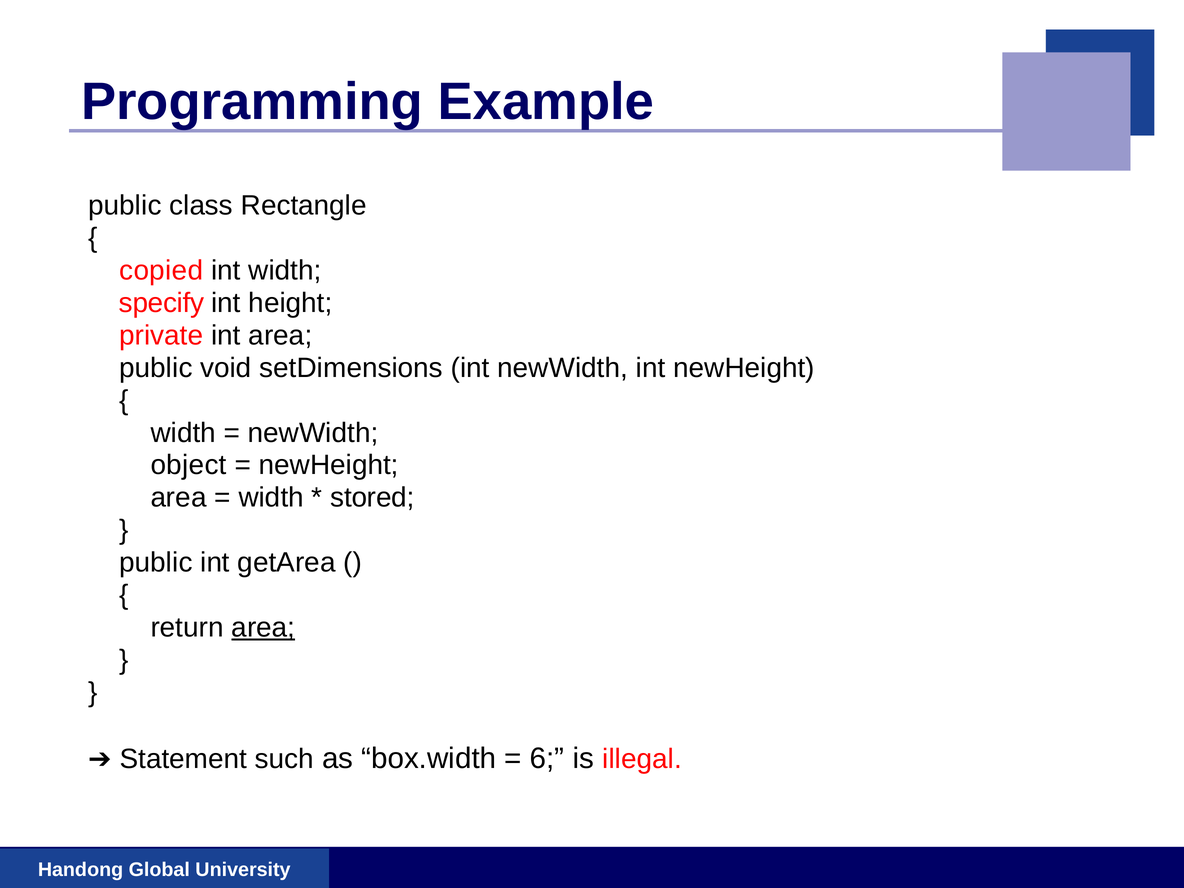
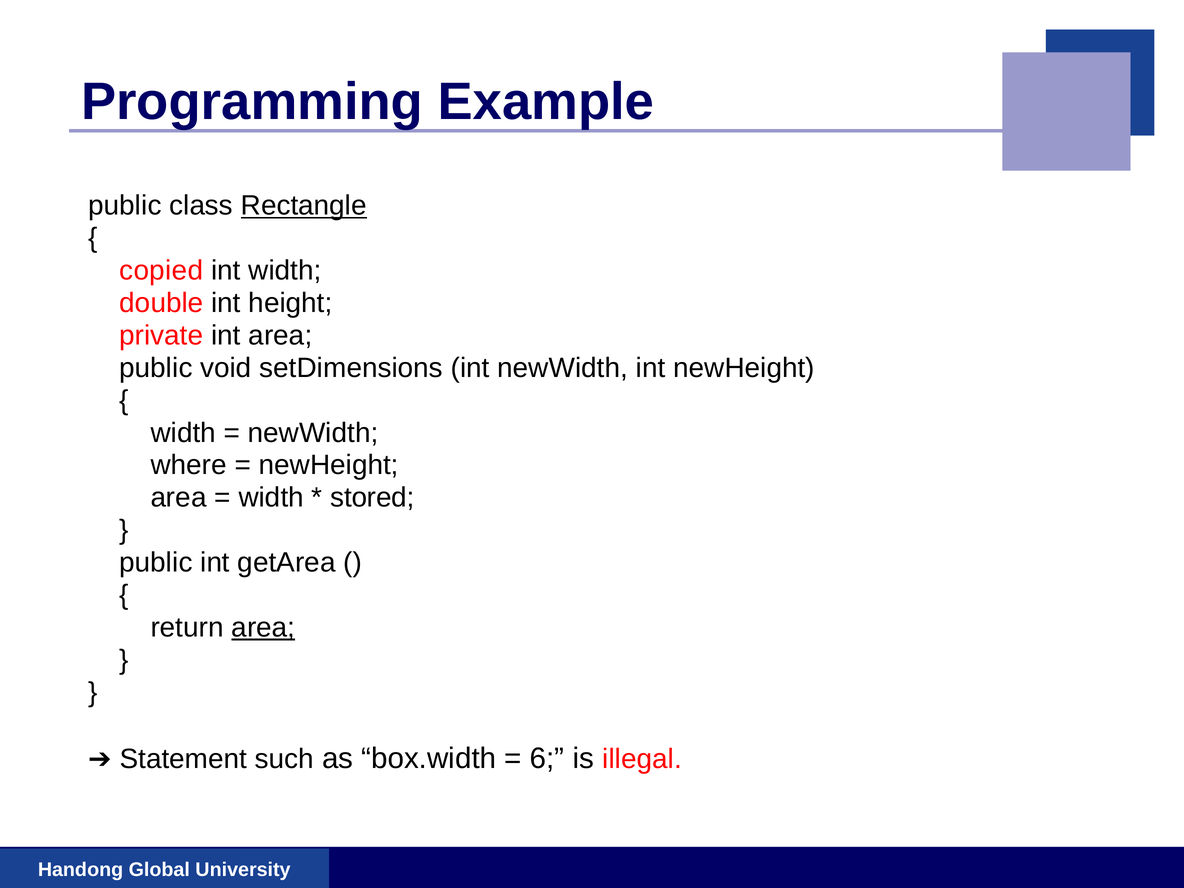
Rectangle underline: none -> present
specify: specify -> double
object: object -> where
